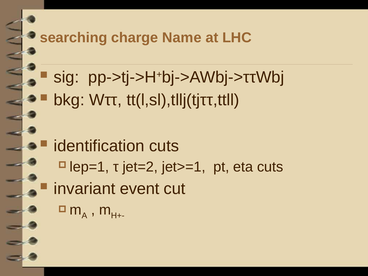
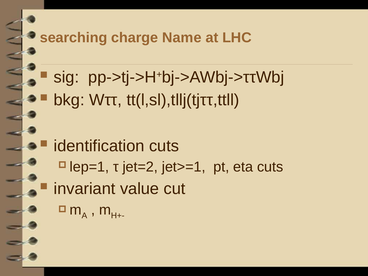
event: event -> value
